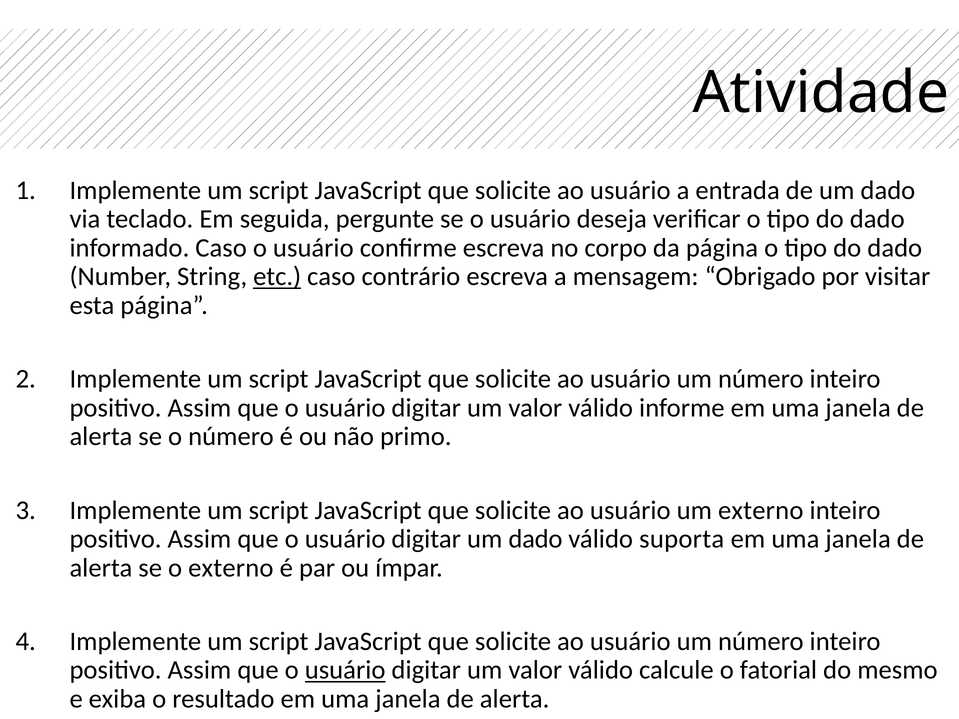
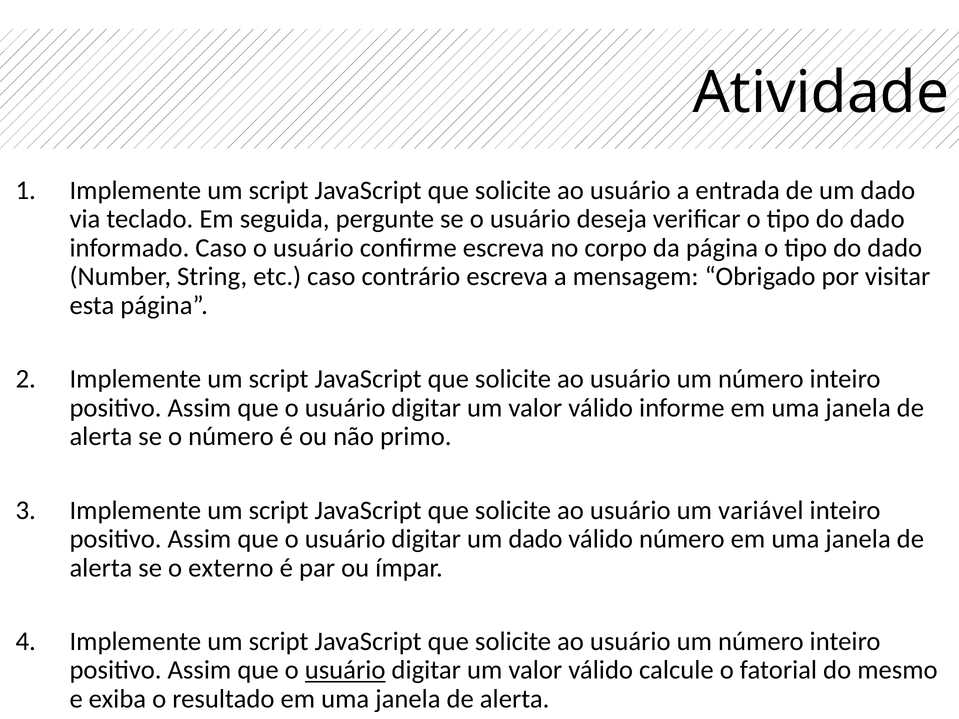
etc underline: present -> none
um externo: externo -> variável
válido suporta: suporta -> número
